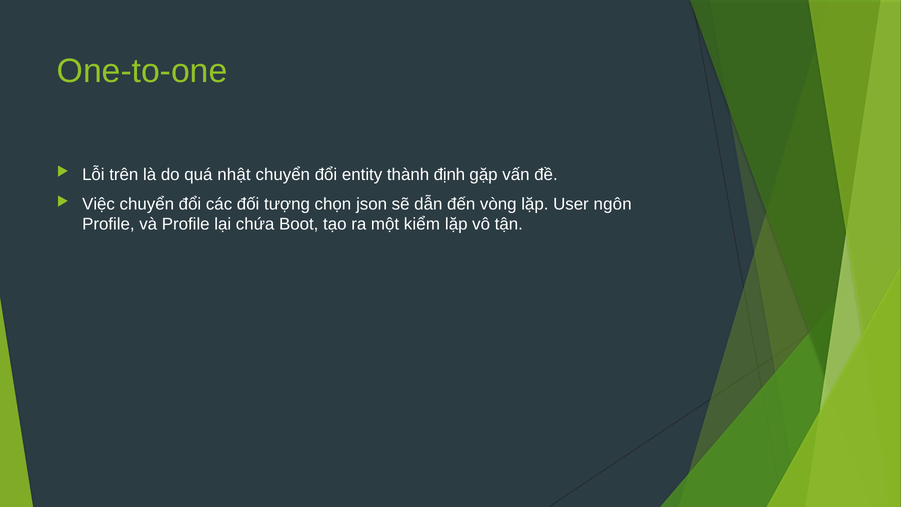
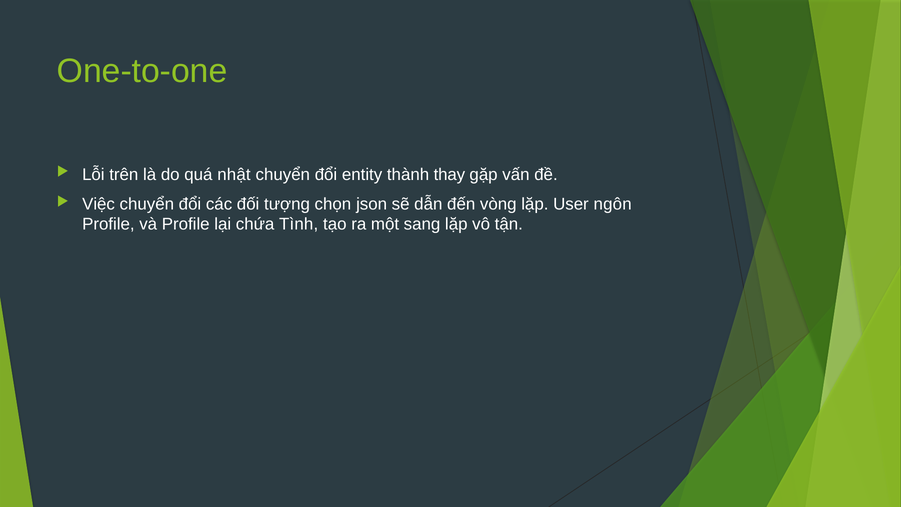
định: định -> thay
Boot: Boot -> Tình
kiểm: kiểm -> sang
